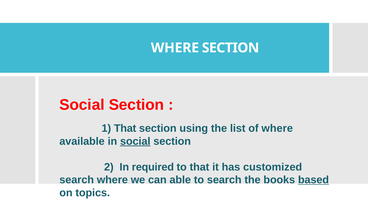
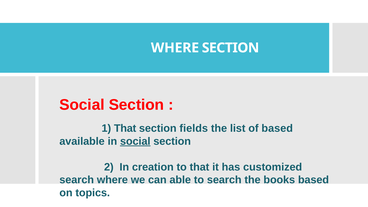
using: using -> fields
of where: where -> based
required: required -> creation
based at (313, 180) underline: present -> none
